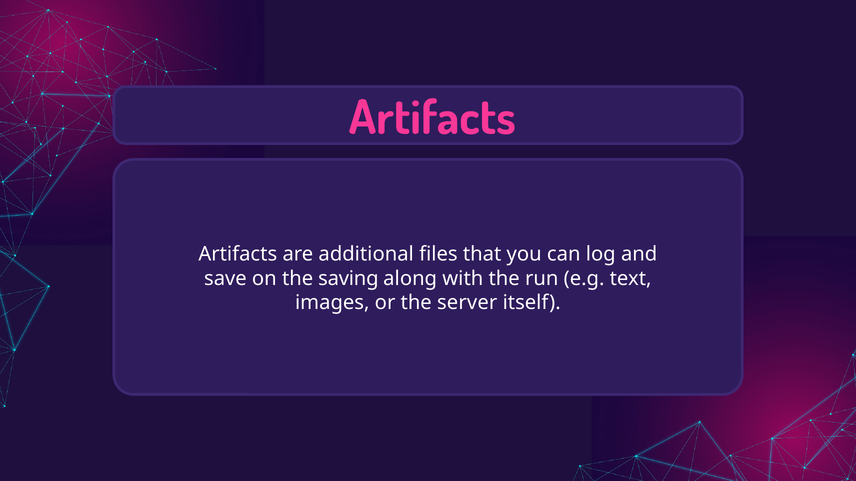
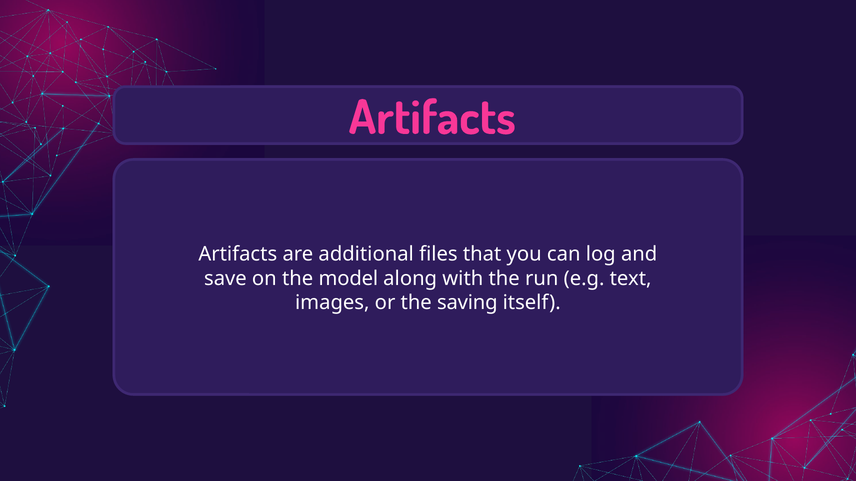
saving: saving -> model
server: server -> saving
